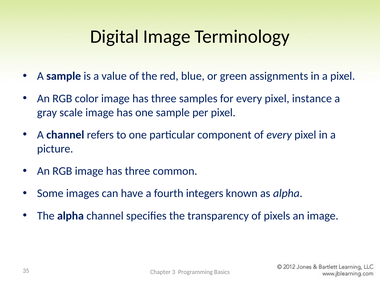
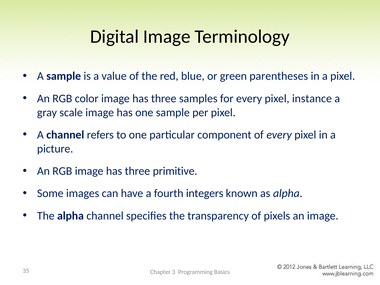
assignments: assignments -> parentheses
common: common -> primitive
